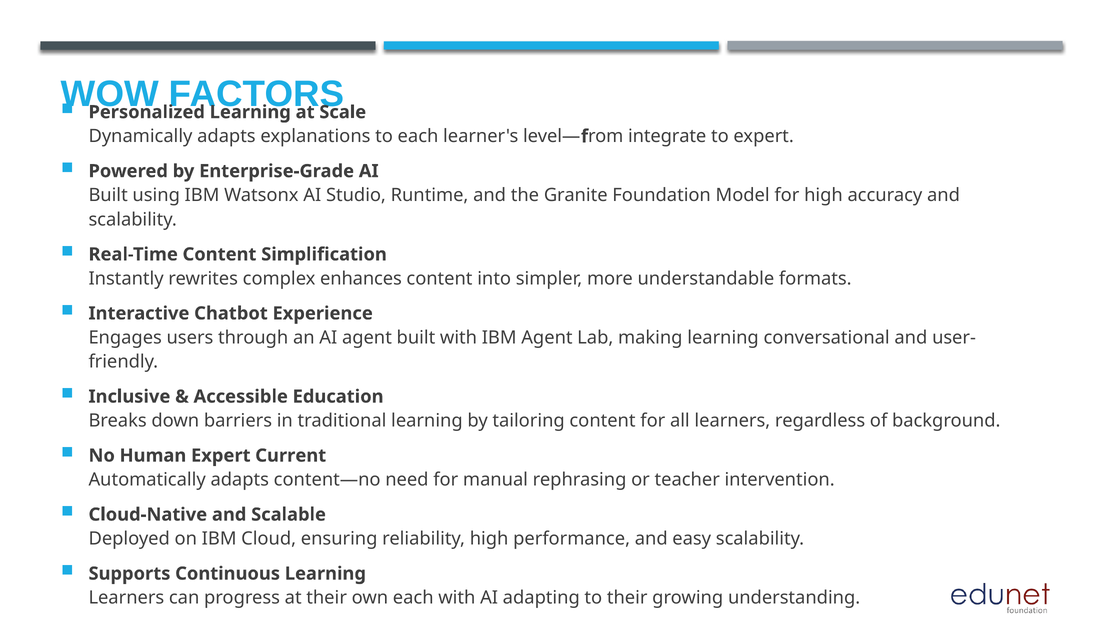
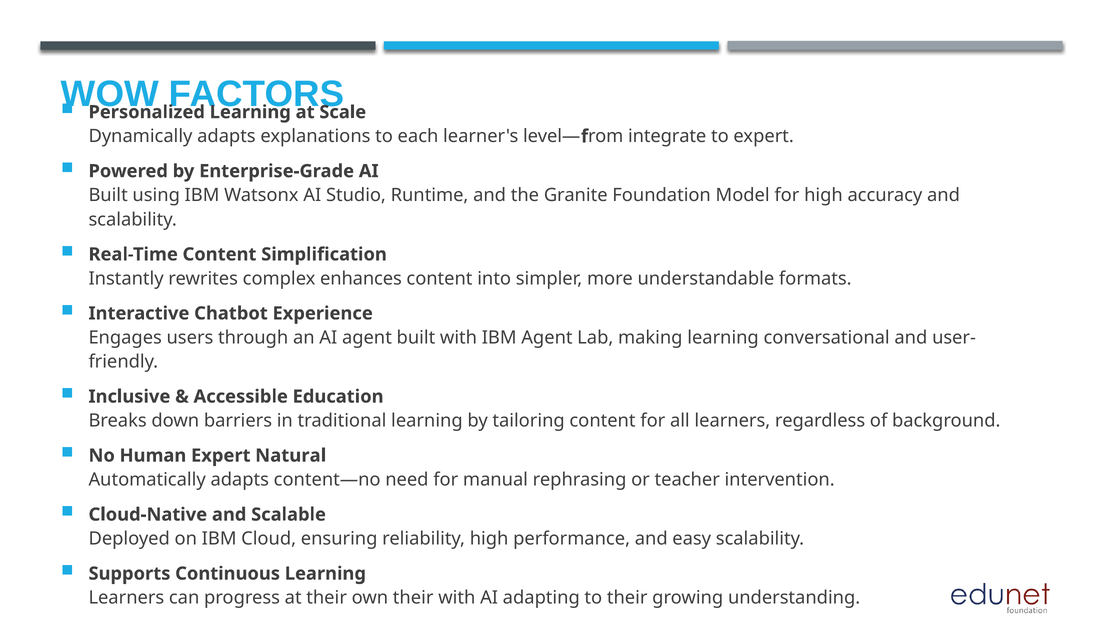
Current: Current -> Natural
own each: each -> their
